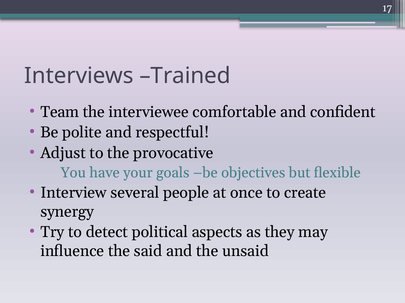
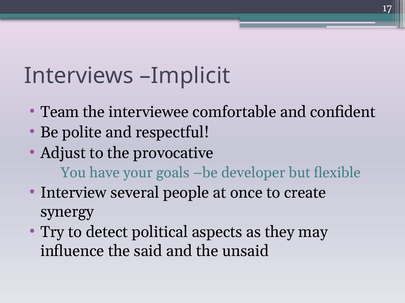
Trained: Trained -> Implicit
objectives: objectives -> developer
